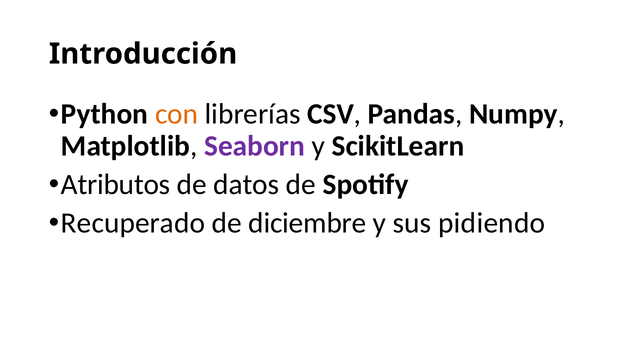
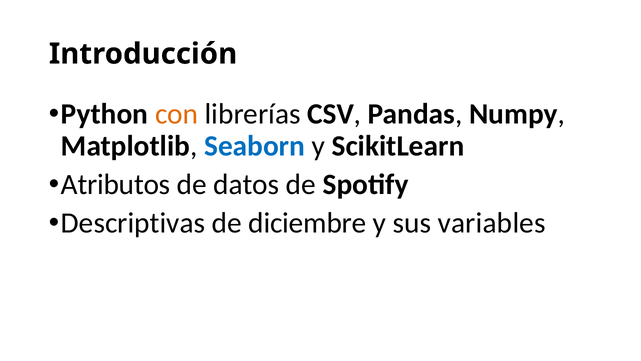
Seaborn colour: purple -> blue
Recuperado: Recuperado -> Descriptivas
pidiendo: pidiendo -> variables
